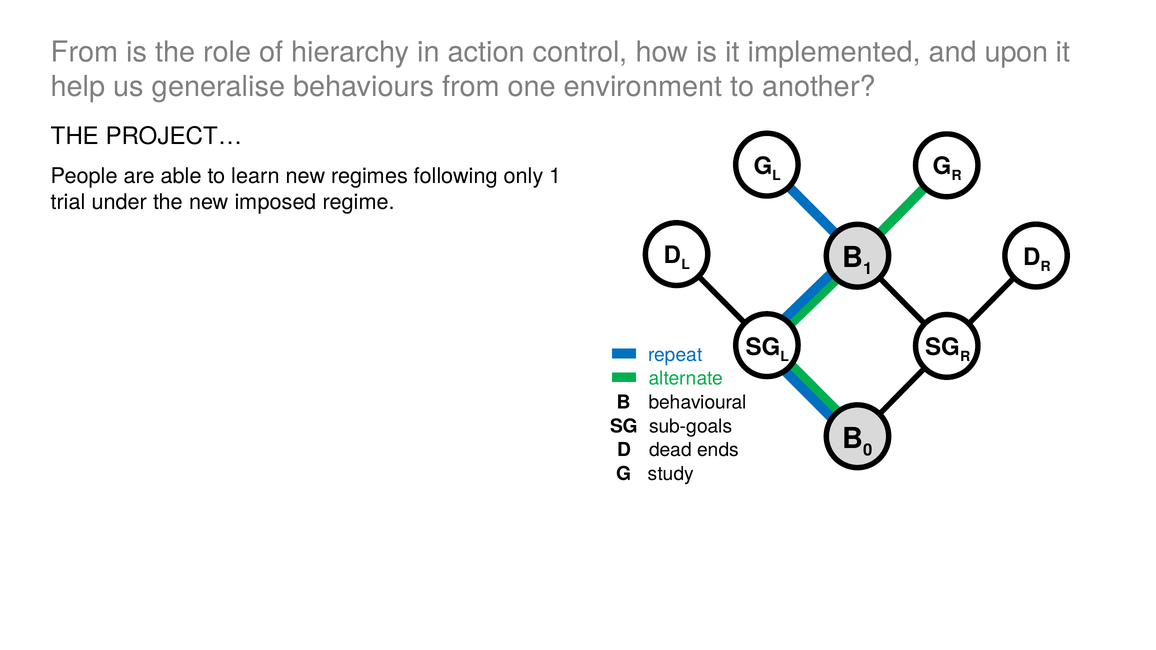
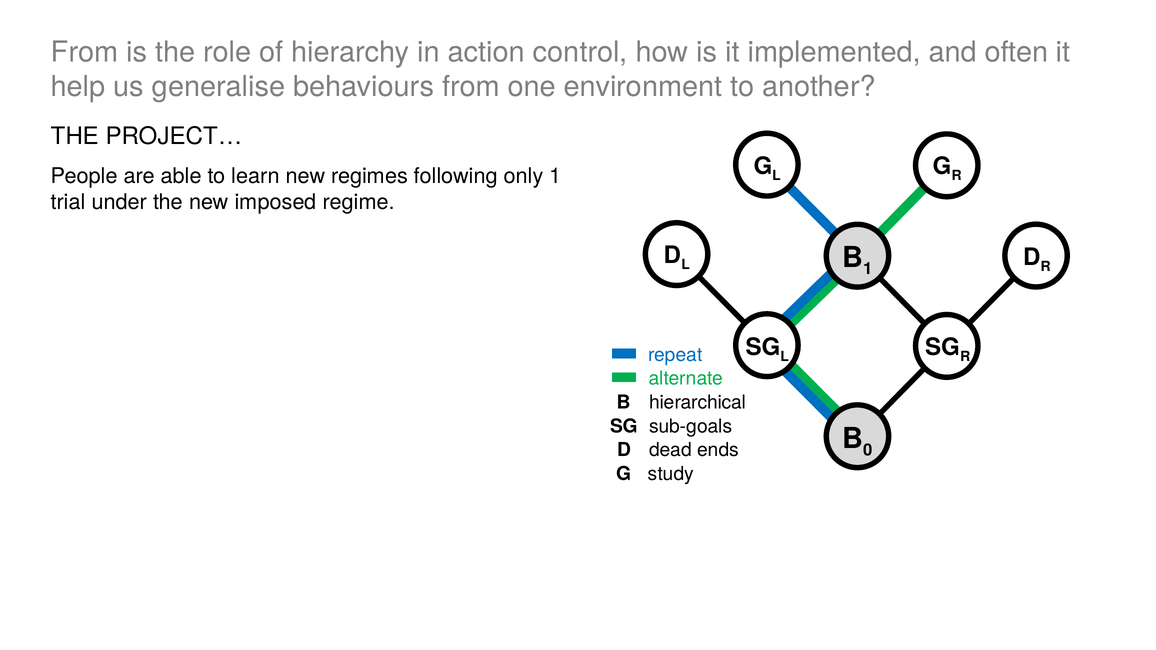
upon: upon -> often
behavioural: behavioural -> hierarchical
